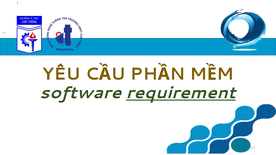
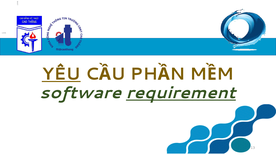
YÊU underline: none -> present
